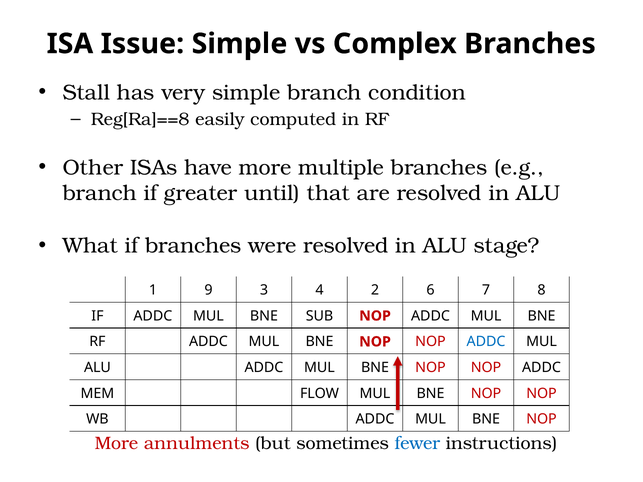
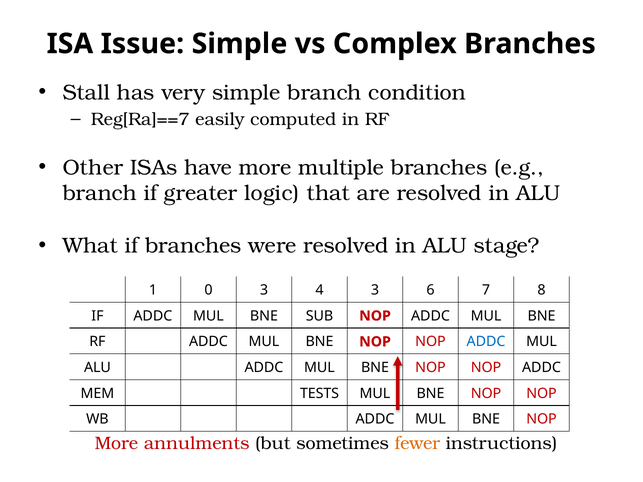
Reg[Ra]==8: Reg[Ra]==8 -> Reg[Ra]==7
until: until -> logic
9: 9 -> 0
4 2: 2 -> 3
FLOW: FLOW -> TESTS
fewer colour: blue -> orange
